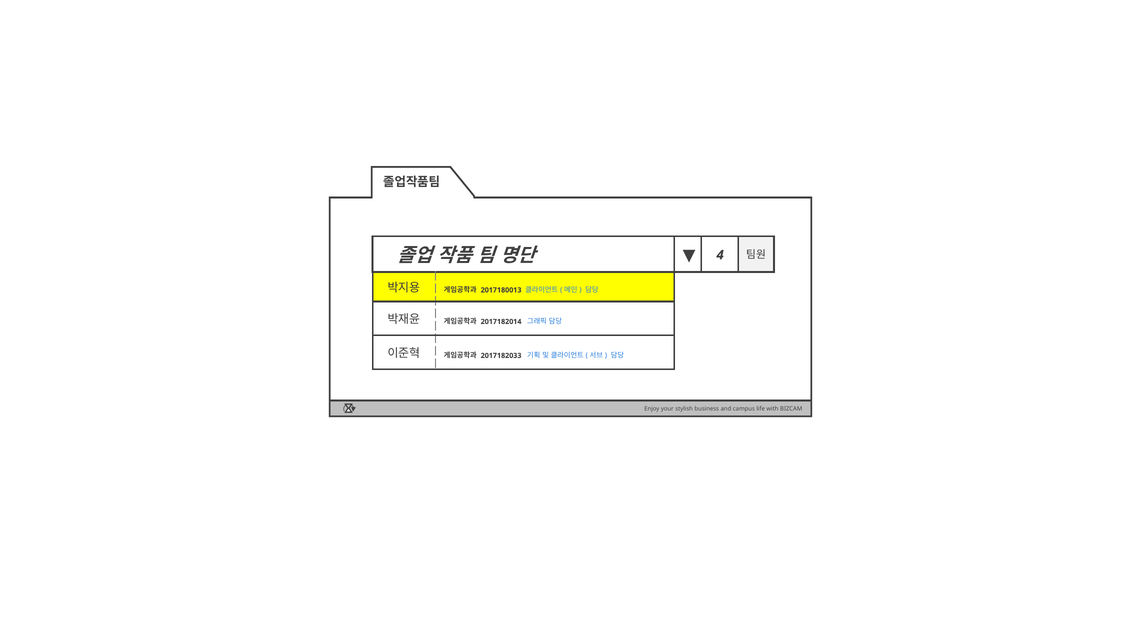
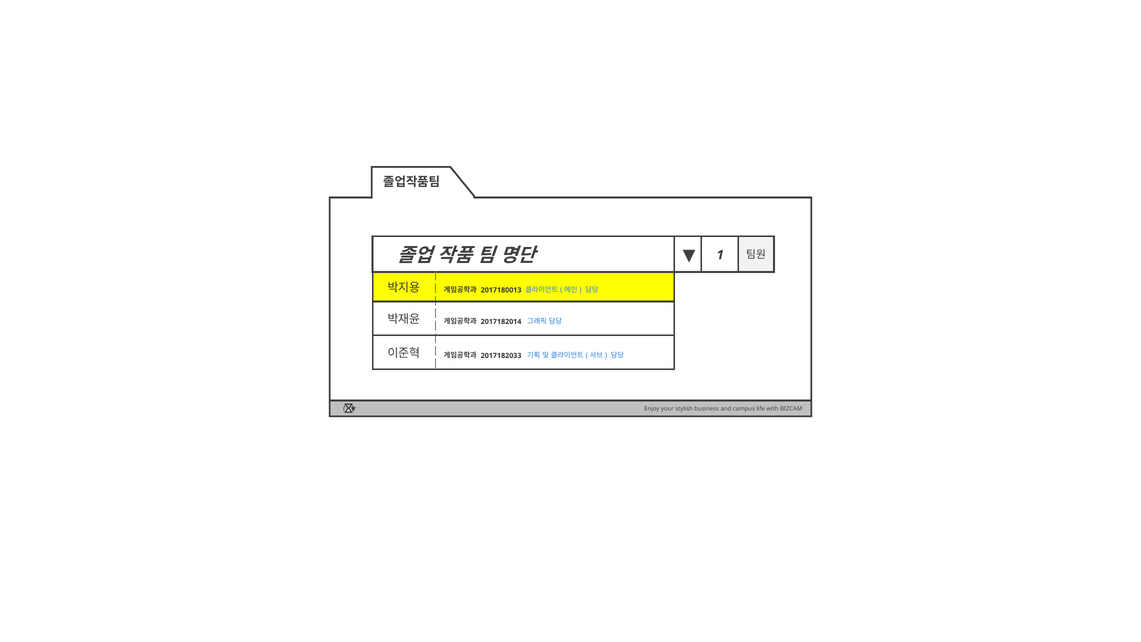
4: 4 -> 1
